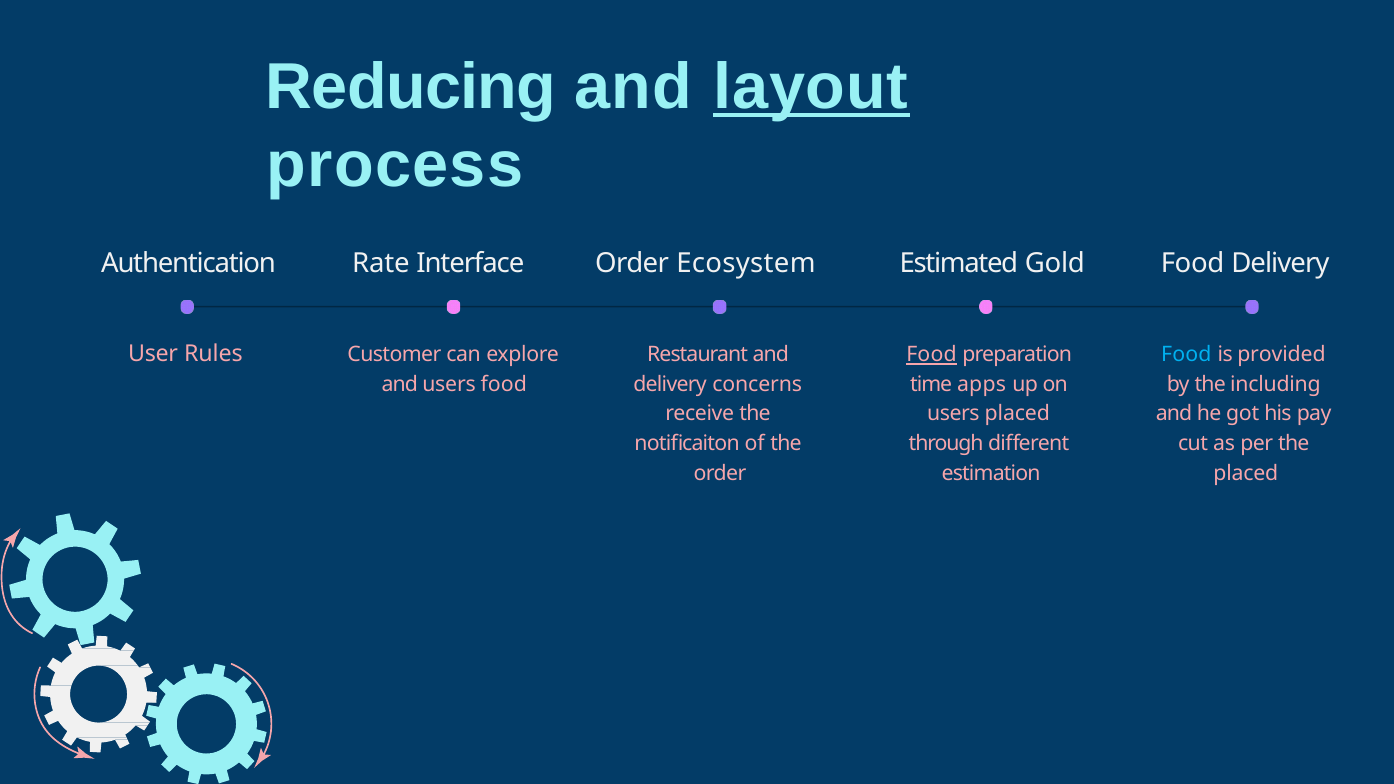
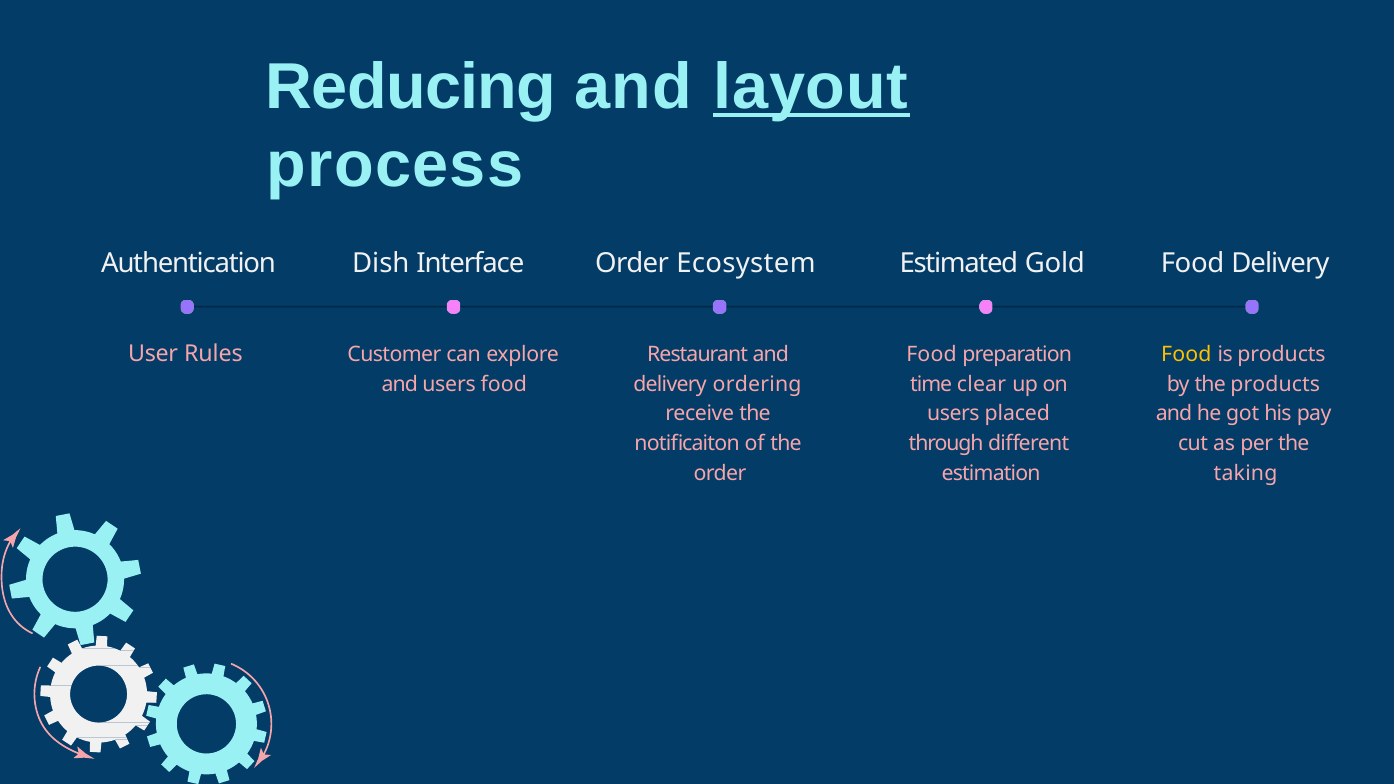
Rate: Rate -> Dish
Food at (931, 355) underline: present -> none
Food at (1186, 355) colour: light blue -> yellow
is provided: provided -> products
concerns: concerns -> ordering
apps: apps -> clear
the including: including -> products
placed at (1246, 473): placed -> taking
